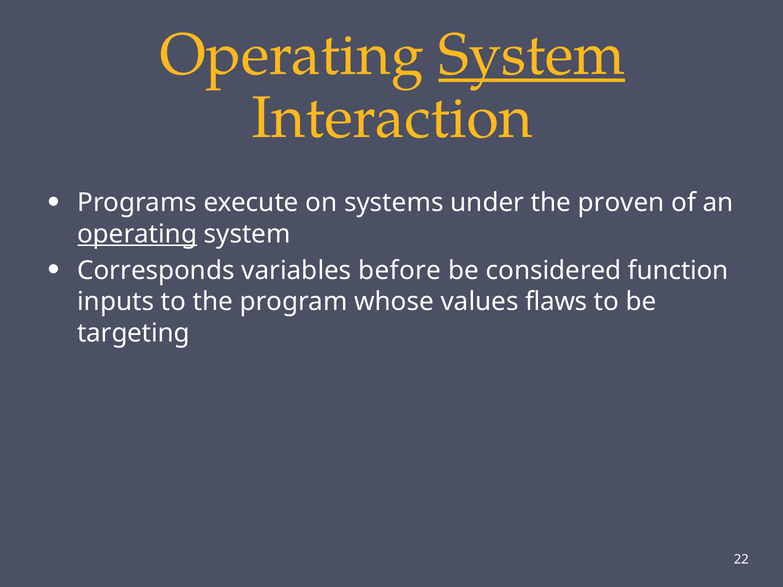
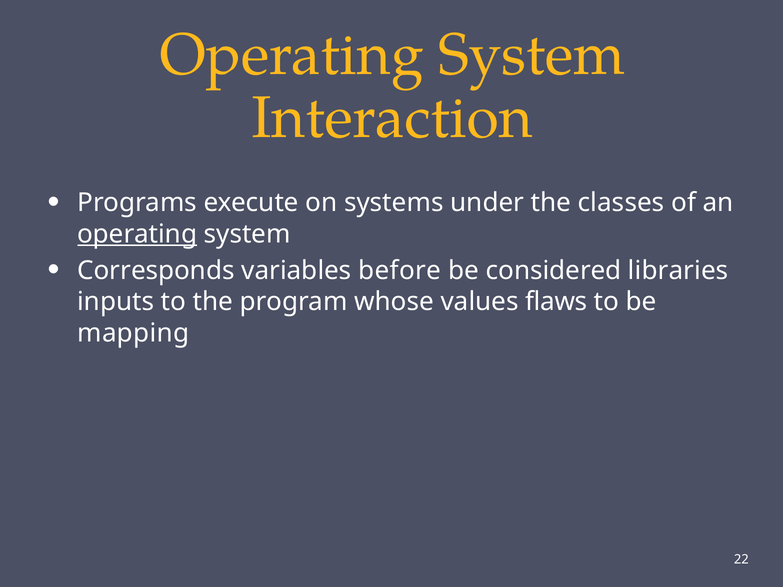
System at (532, 55) underline: present -> none
proven: proven -> classes
function: function -> libraries
targeting: targeting -> mapping
